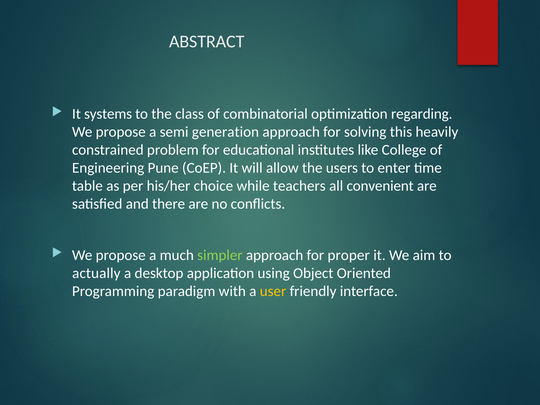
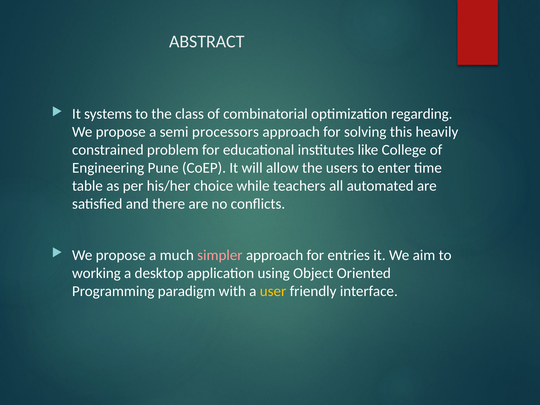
generation: generation -> processors
convenient: convenient -> automated
simpler colour: light green -> pink
proper: proper -> entries
actually: actually -> working
